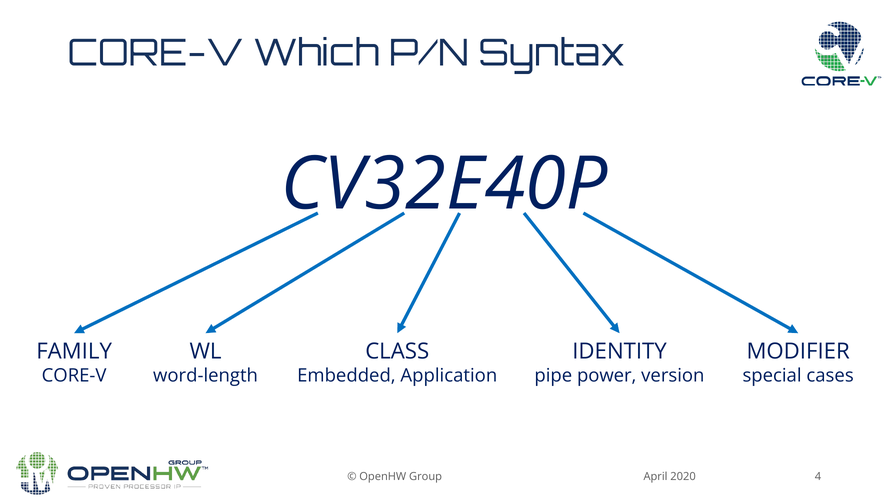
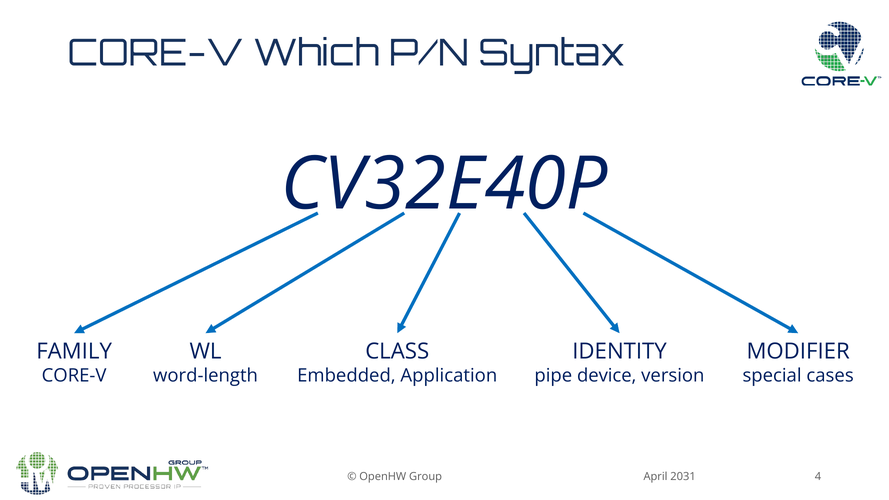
power: power -> device
2020: 2020 -> 2031
